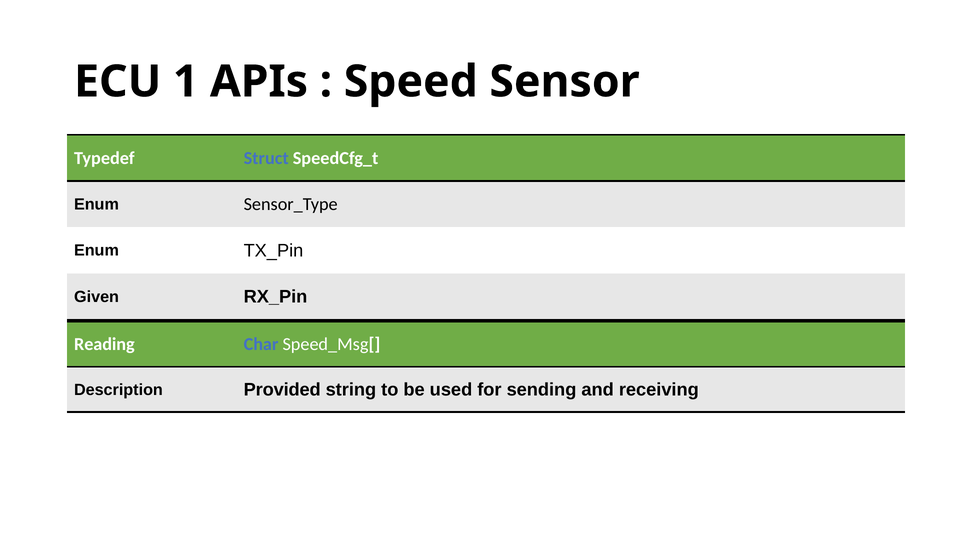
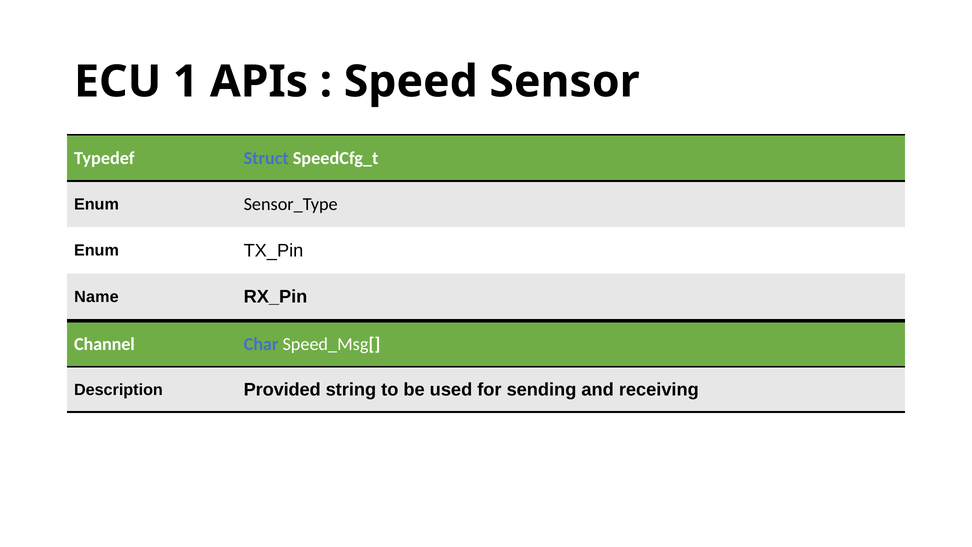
Given: Given -> Name
Reading: Reading -> Channel
